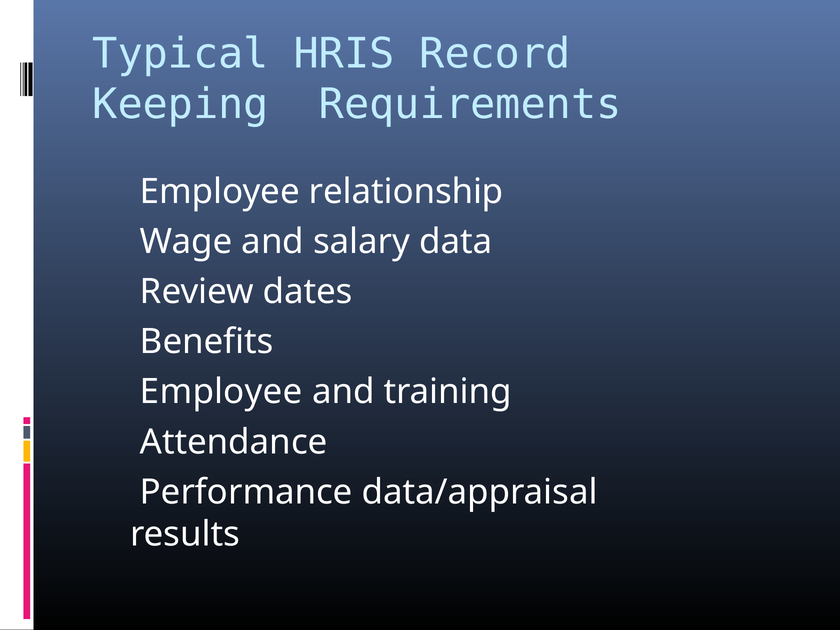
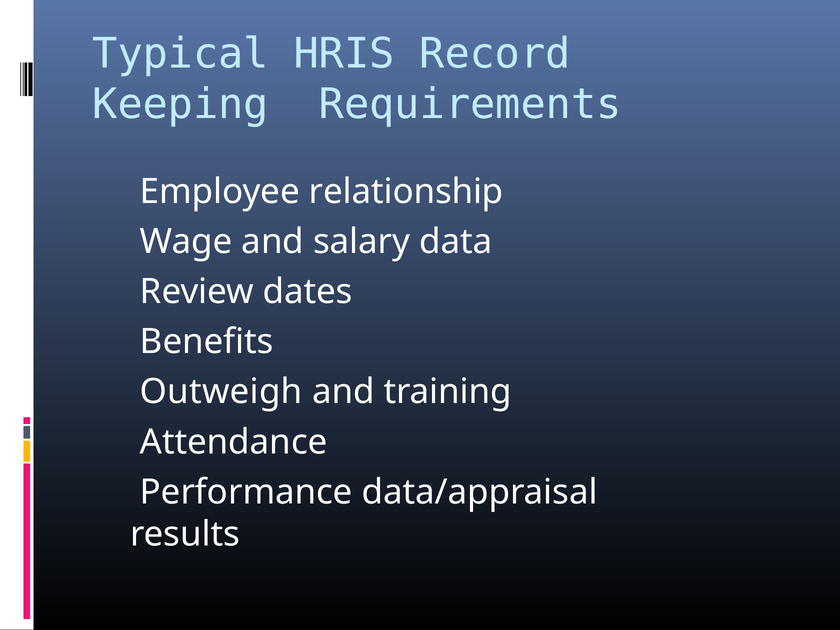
Employee at (221, 392): Employee -> Outweigh
